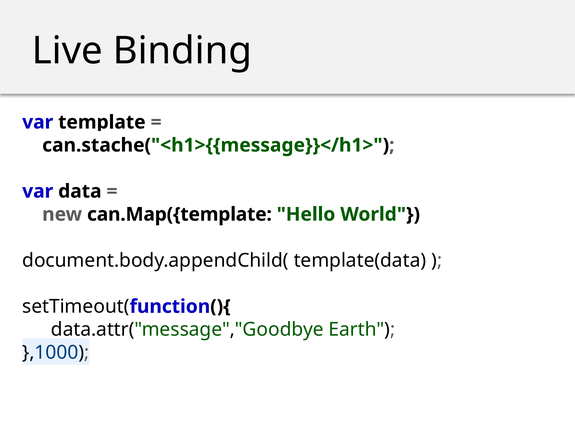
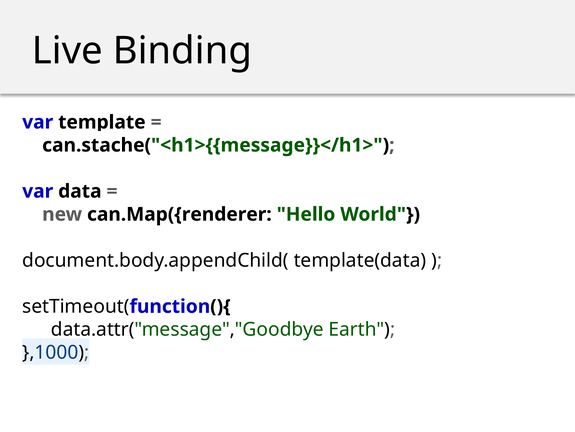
can.Map({template: can.Map({template -> can.Map({renderer
